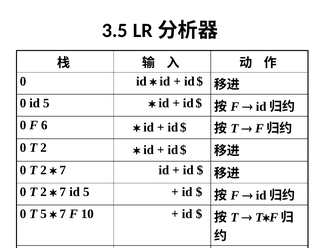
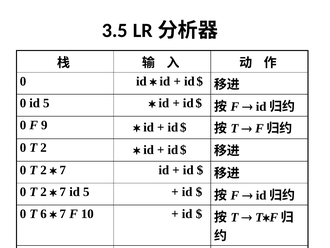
6: 6 -> 9
T 5: 5 -> 6
